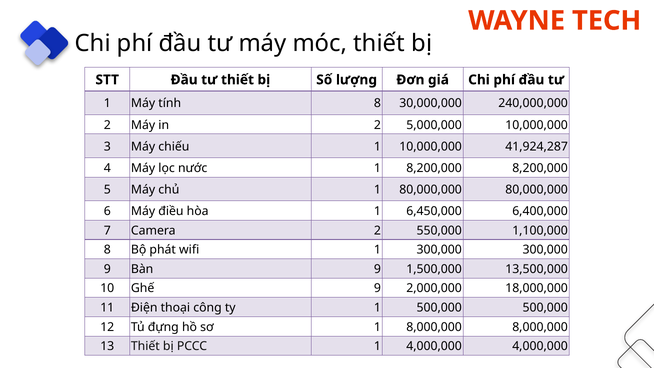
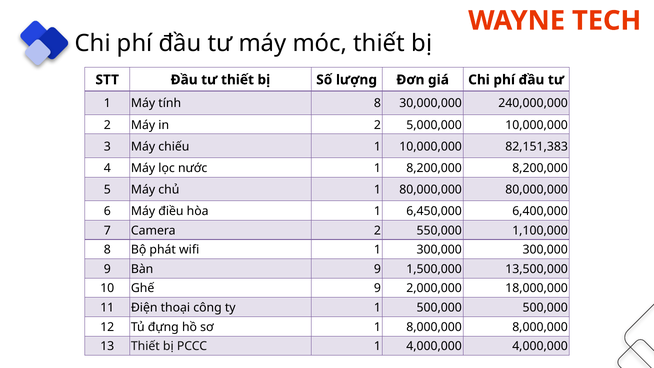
41,924,287: 41,924,287 -> 82,151,383
